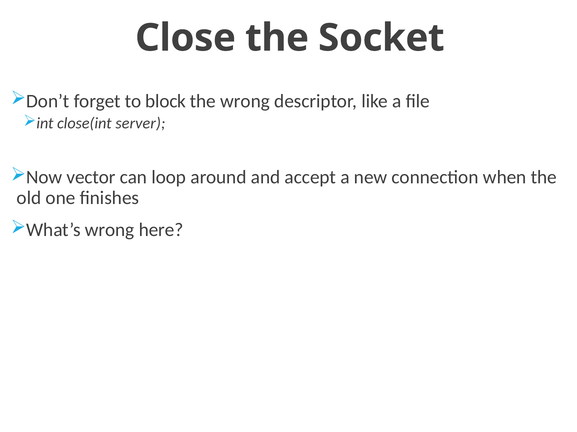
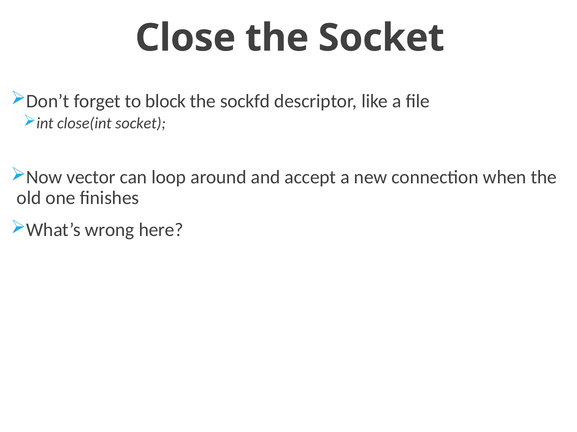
the wrong: wrong -> sockfd
close(int server: server -> socket
